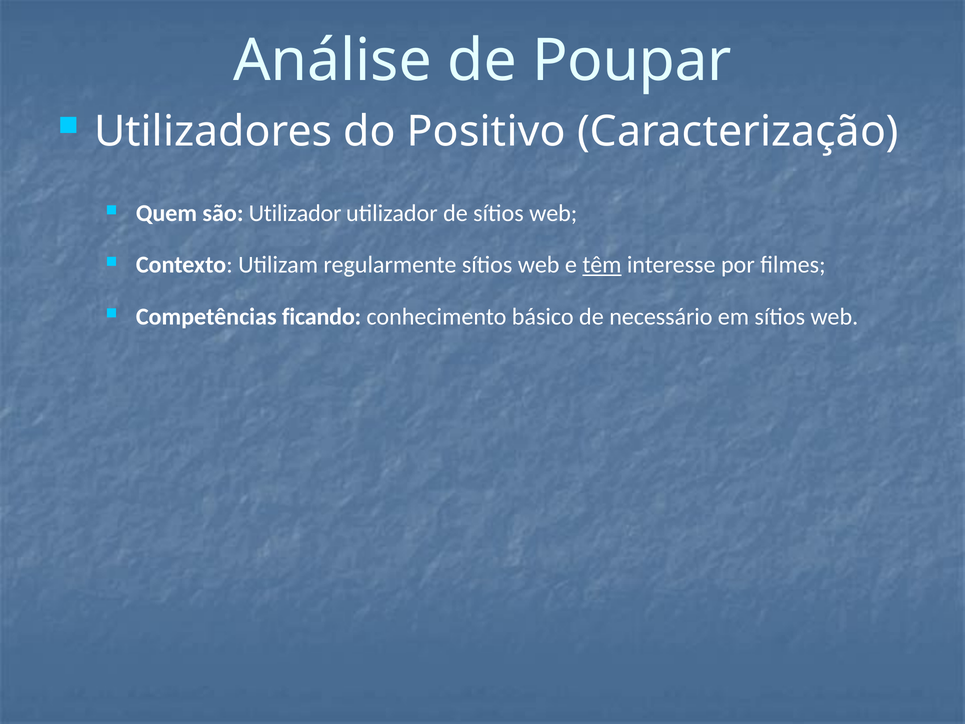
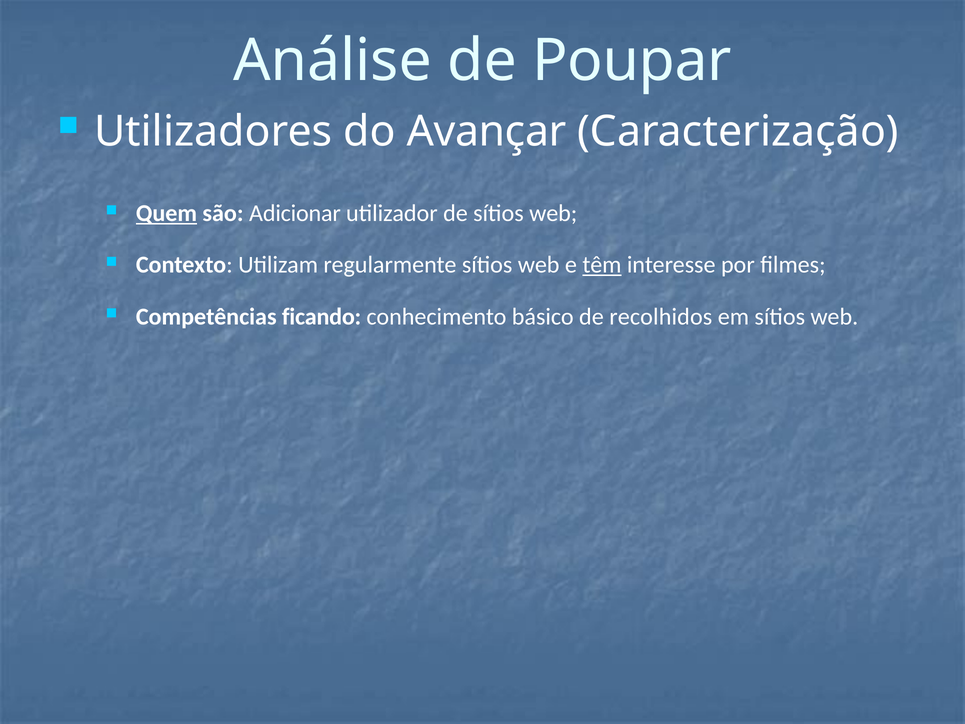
Positivo: Positivo -> Avançar
Quem underline: none -> present
são Utilizador: Utilizador -> Adicionar
necessário: necessário -> recolhidos
